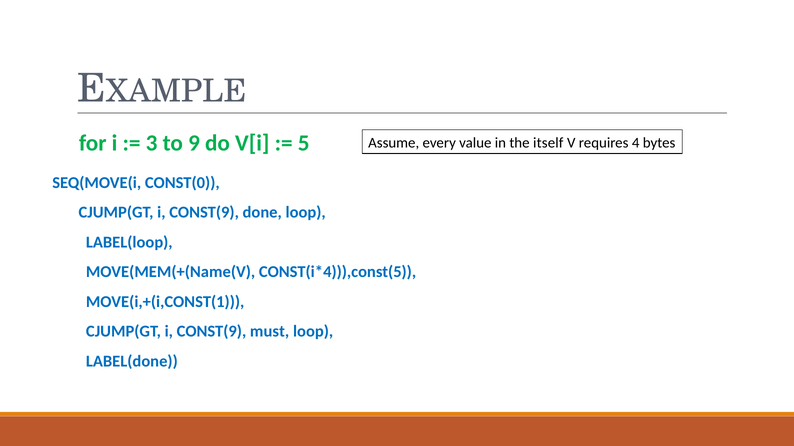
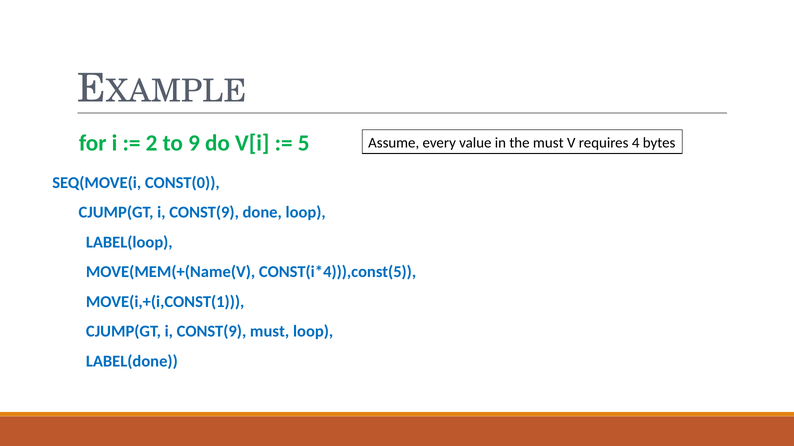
3: 3 -> 2
the itself: itself -> must
